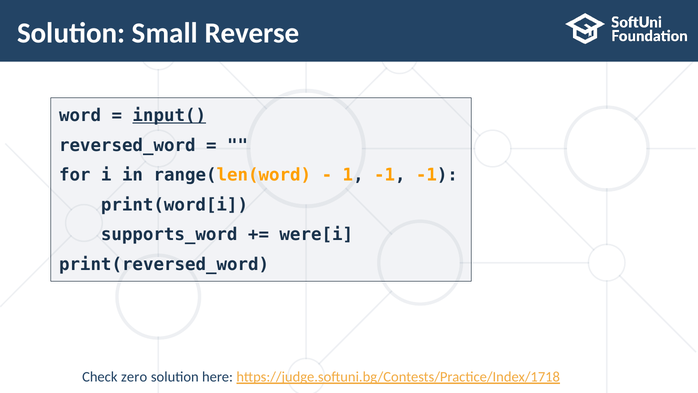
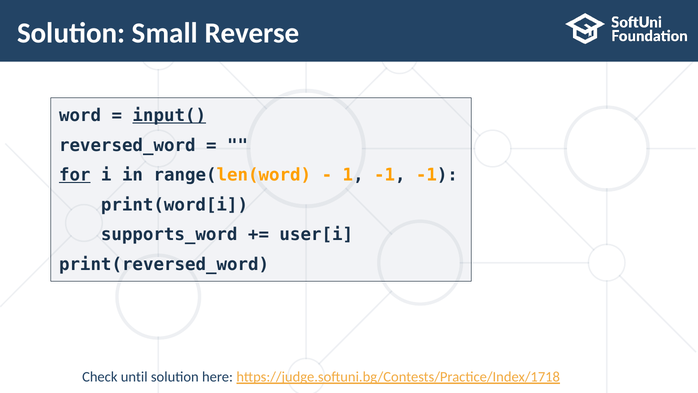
for underline: none -> present
were[i: were[i -> user[i
zero: zero -> until
